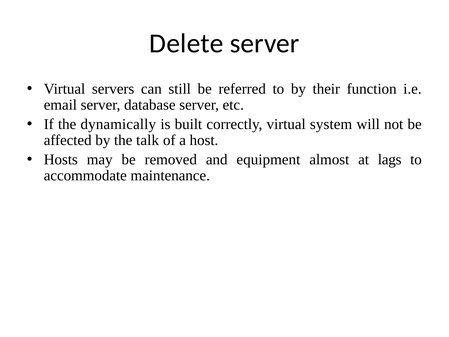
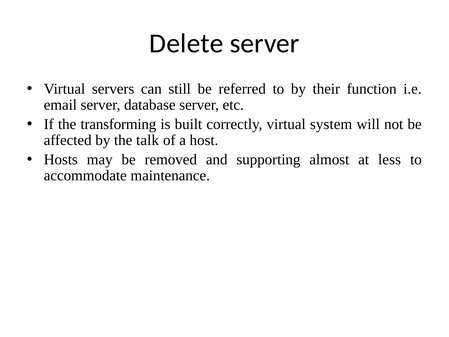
dynamically: dynamically -> transforming
equipment: equipment -> supporting
lags: lags -> less
